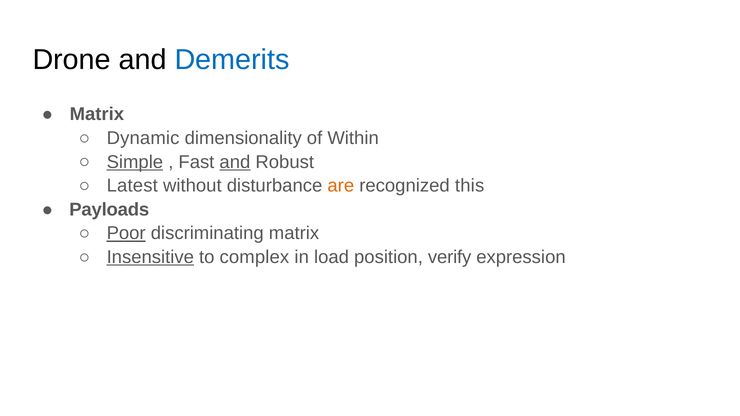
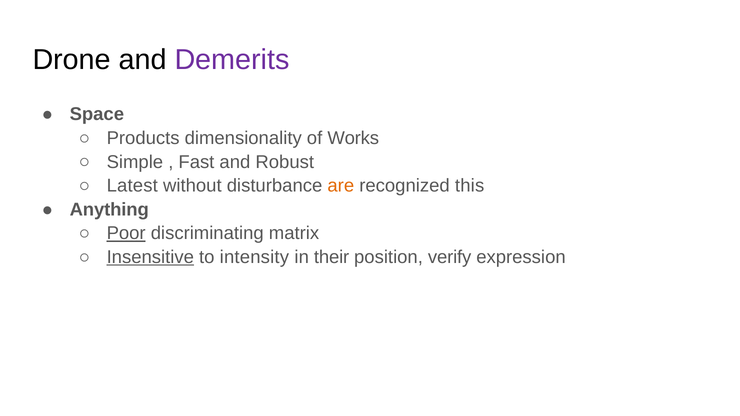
Demerits colour: blue -> purple
Matrix at (97, 114): Matrix -> Space
Dynamic: Dynamic -> Products
Within: Within -> Works
Simple underline: present -> none
and at (235, 162) underline: present -> none
Payloads: Payloads -> Anything
complex: complex -> intensity
load: load -> their
